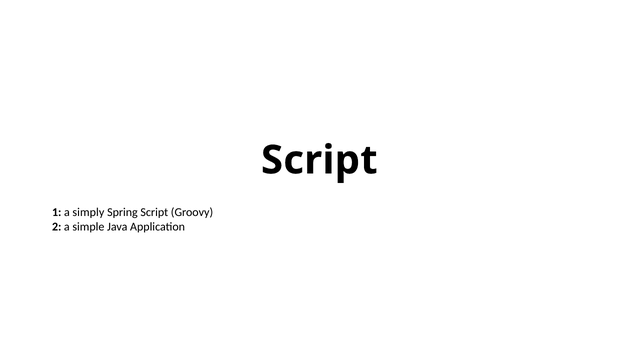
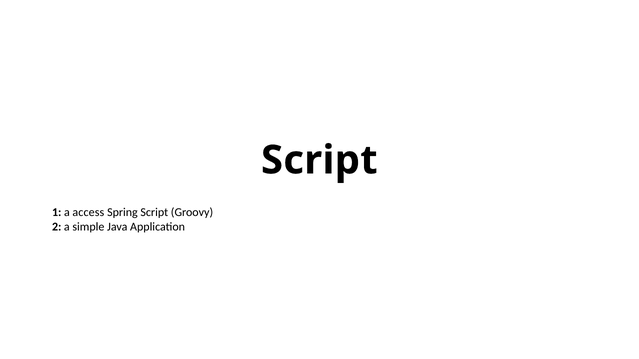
simply: simply -> access
